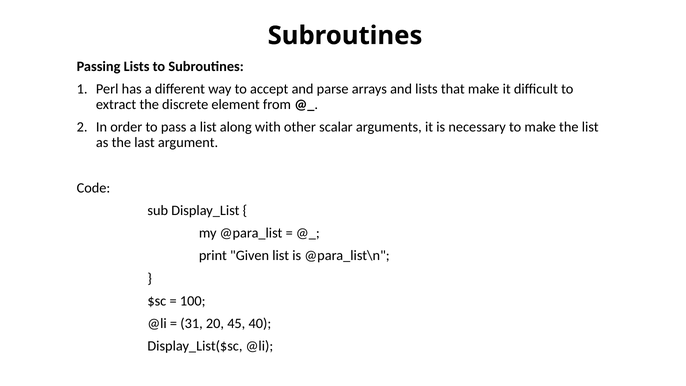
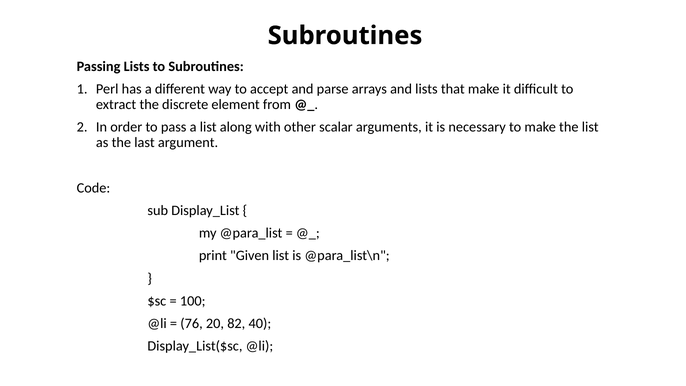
31: 31 -> 76
45: 45 -> 82
